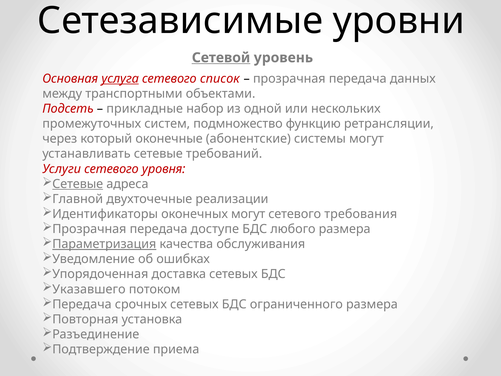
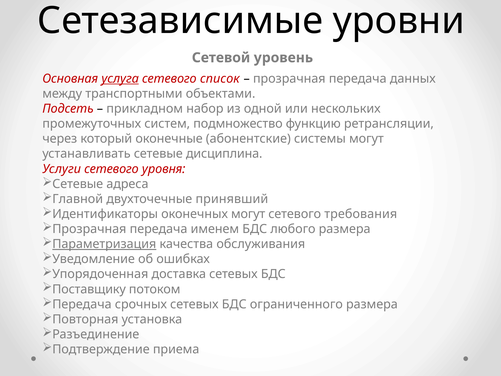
Сетевой underline: present -> none
прикладные: прикладные -> прикладном
требований: требований -> дисциплина
Сетевые at (78, 184) underline: present -> none
реализации: реализации -> принявший
доступе: доступе -> именем
Указавшего: Указавшего -> Поставщику
